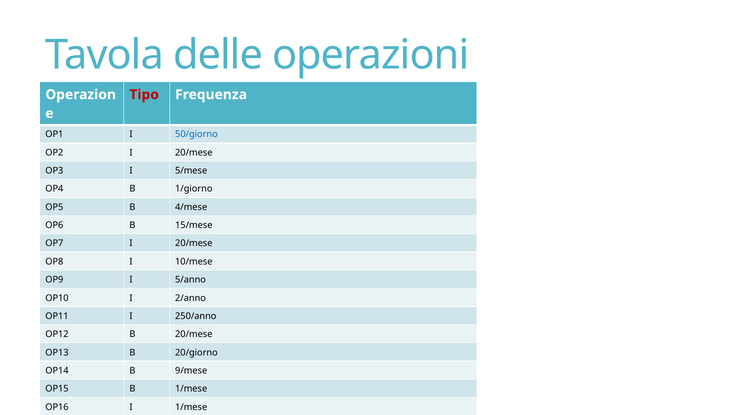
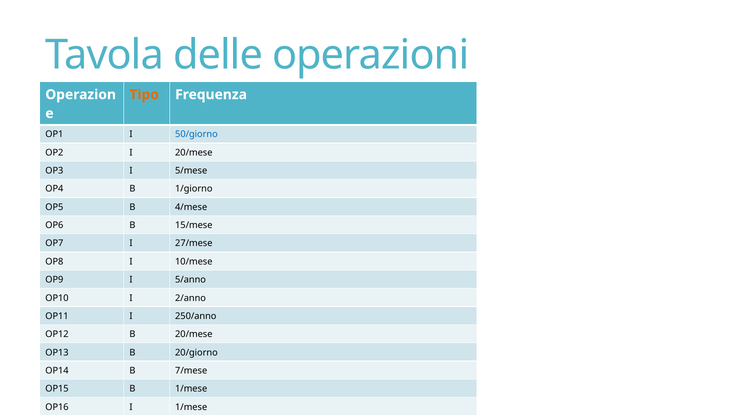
Tipo colour: red -> orange
OP7 I 20/mese: 20/mese -> 27/mese
9/mese: 9/mese -> 7/mese
